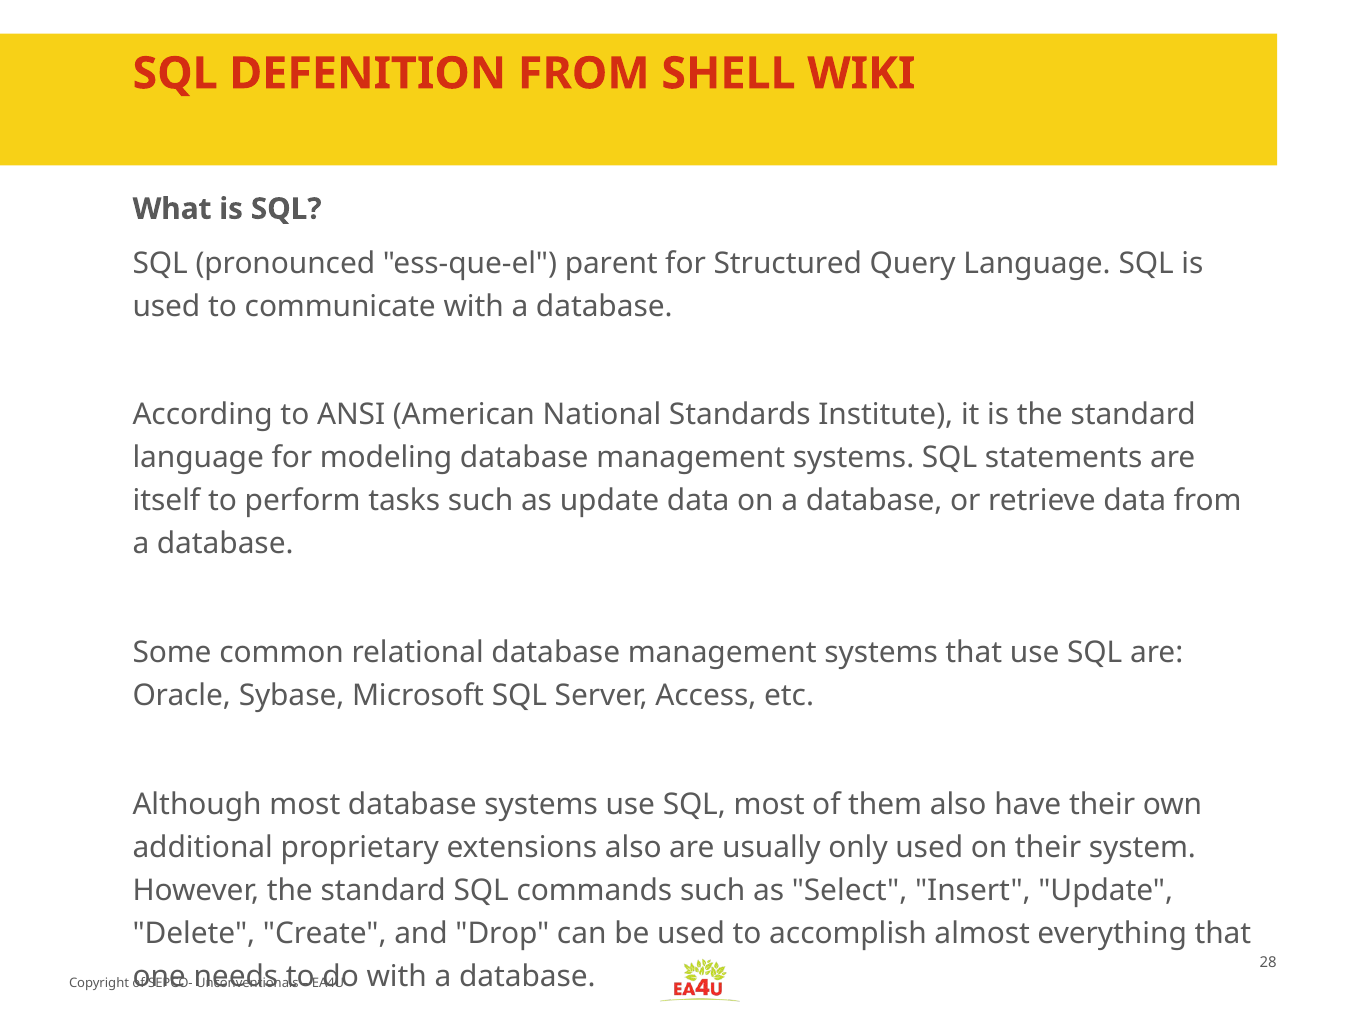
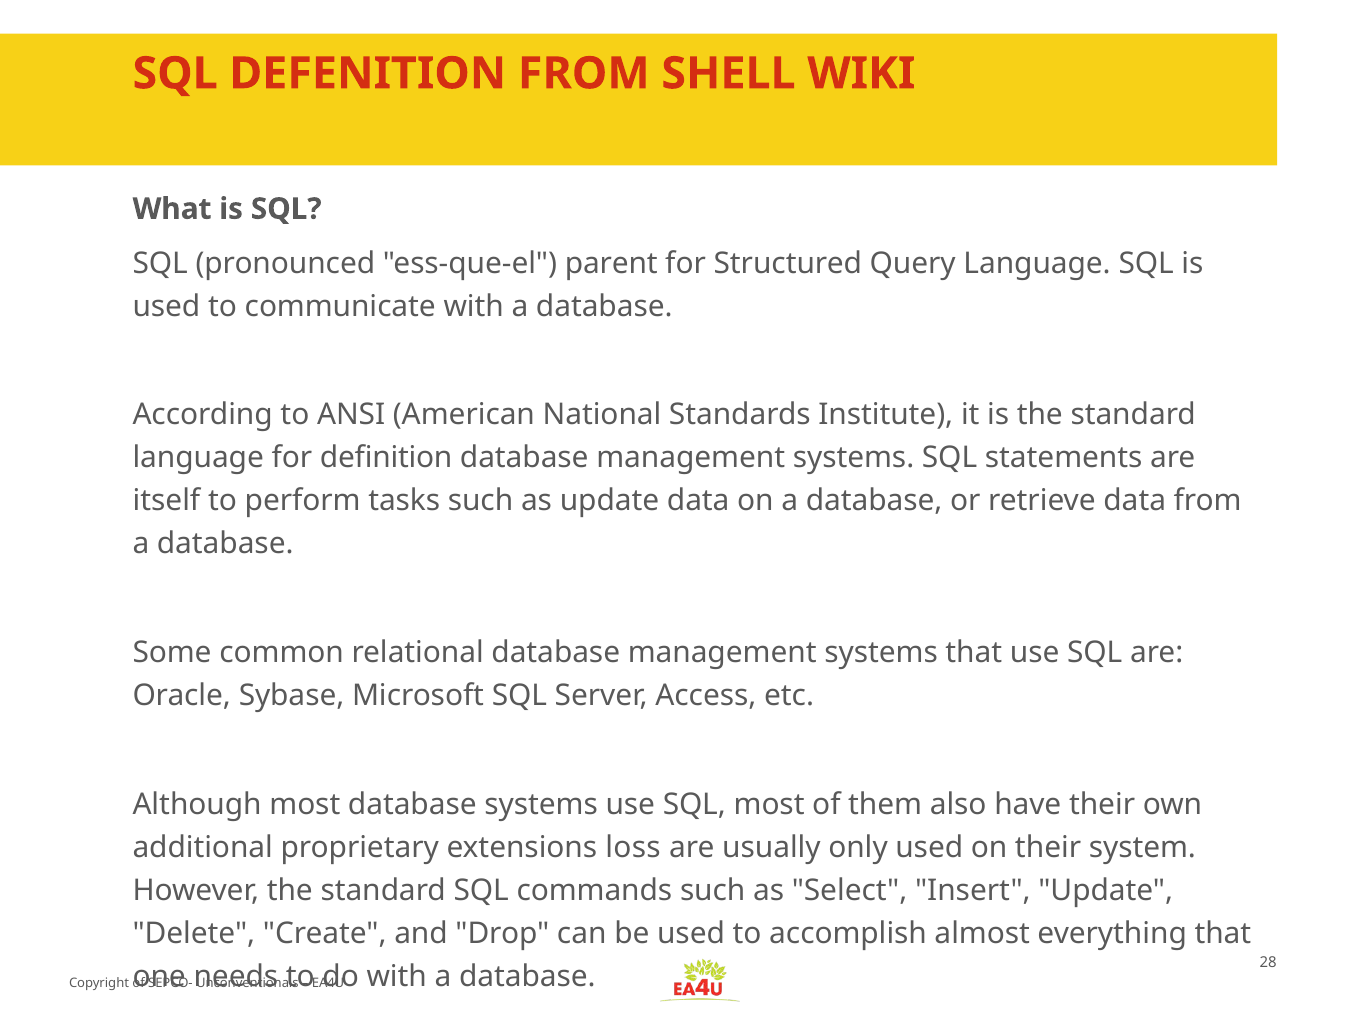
modeling: modeling -> definition
extensions also: also -> loss
